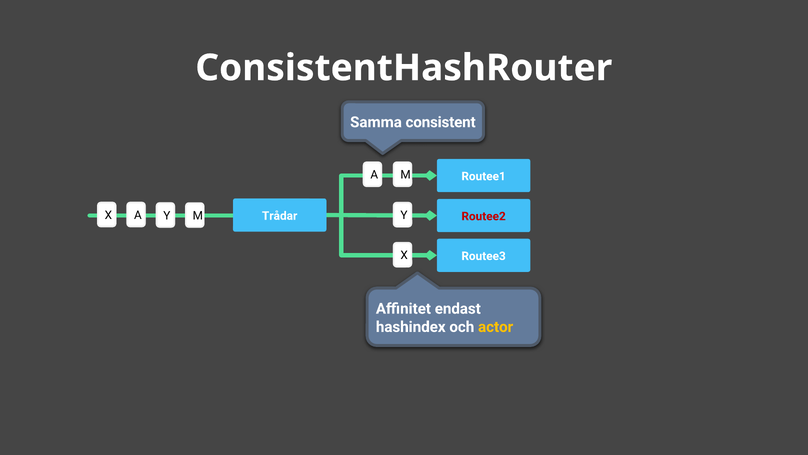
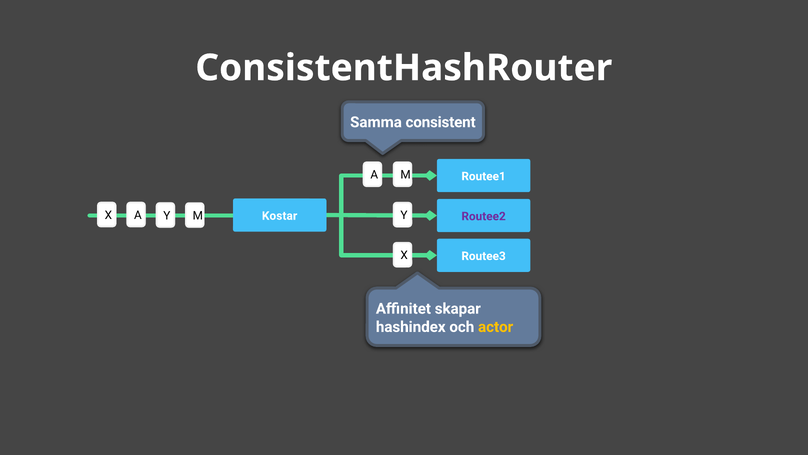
Trådar: Trådar -> Kostar
Routee2 colour: red -> purple
endast: endast -> skapar
